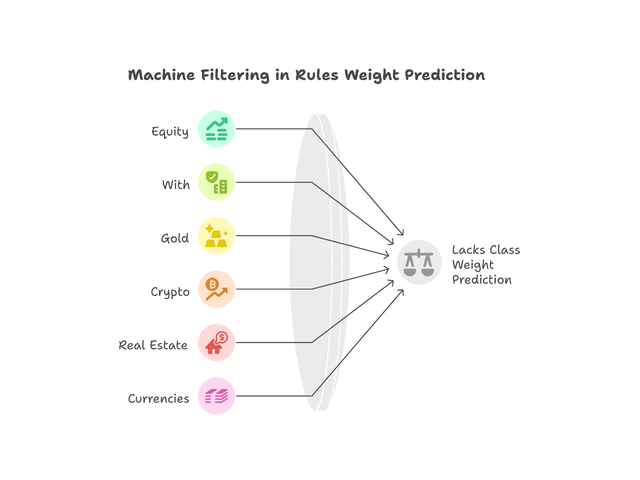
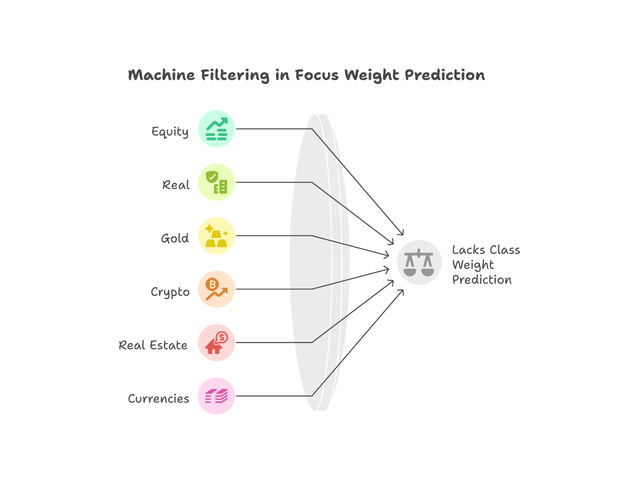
Rules: Rules -> Focus
With at (176, 185): With -> Real
